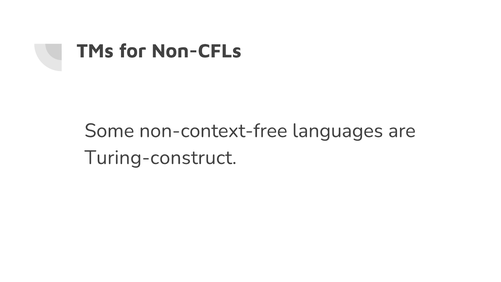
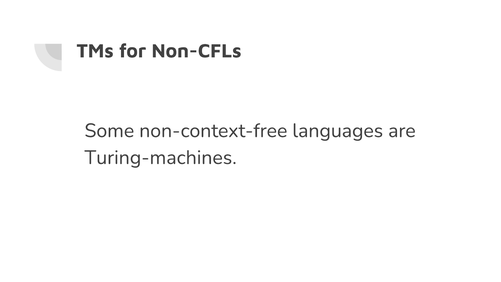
Turing-construct: Turing-construct -> Turing-machines
